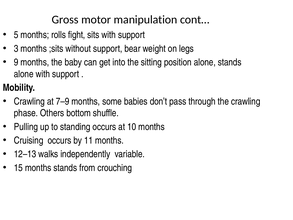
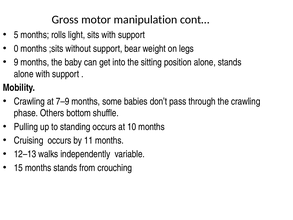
fight: fight -> light
3: 3 -> 0
